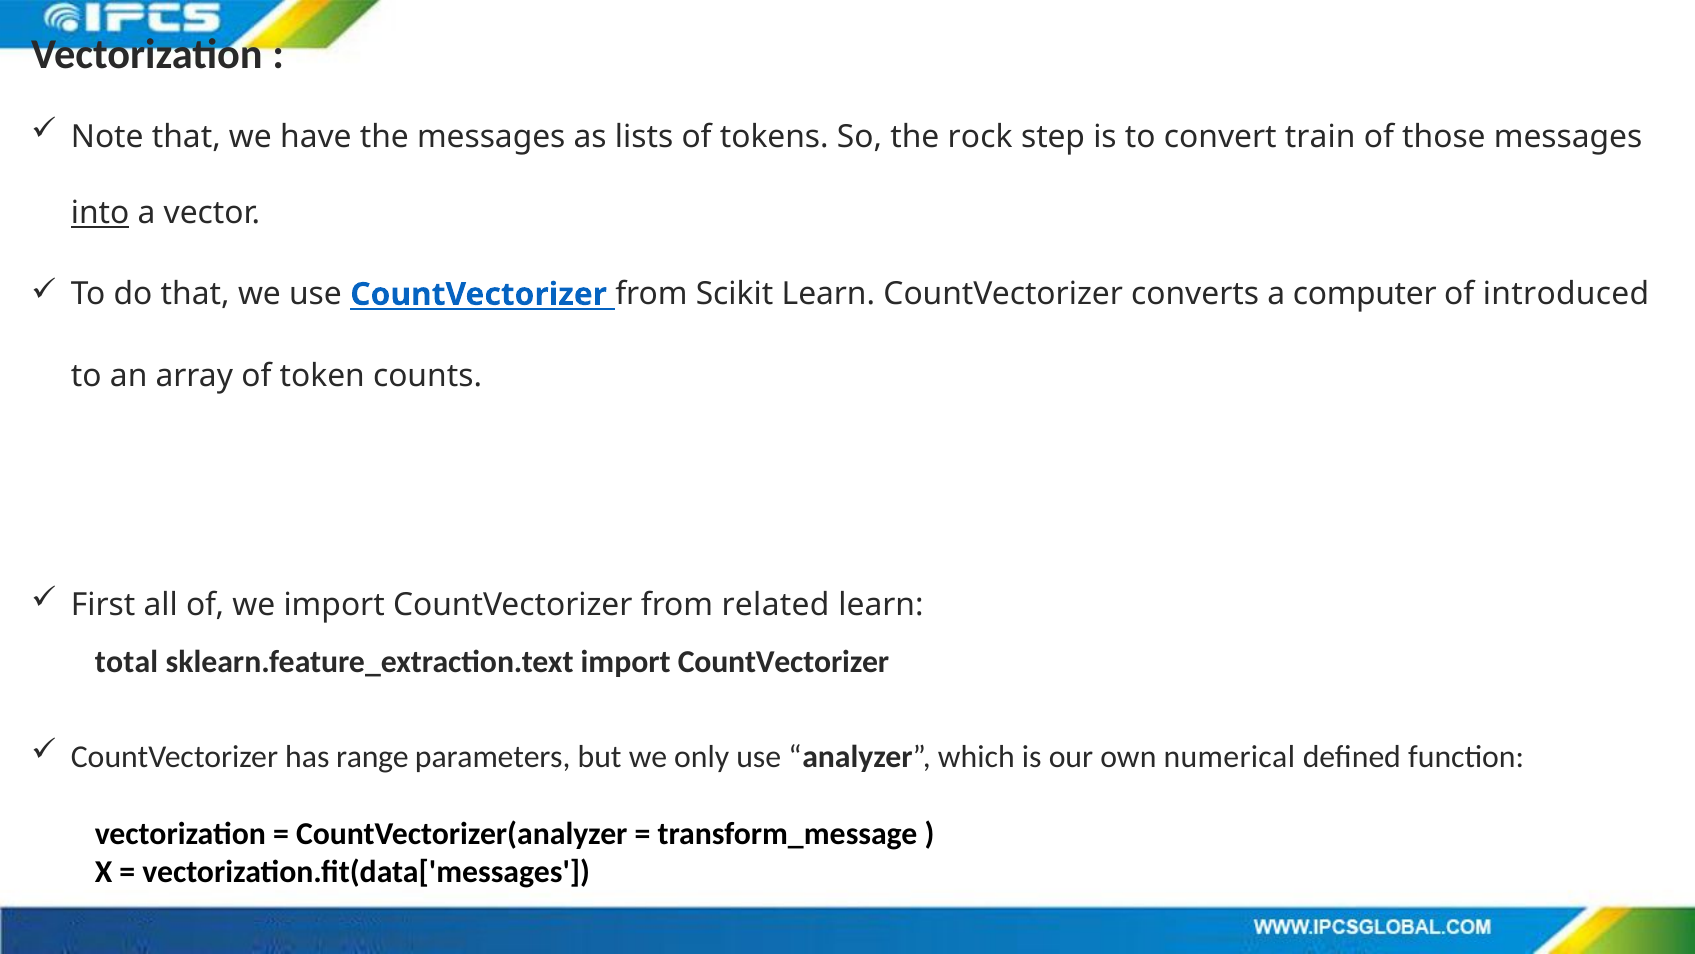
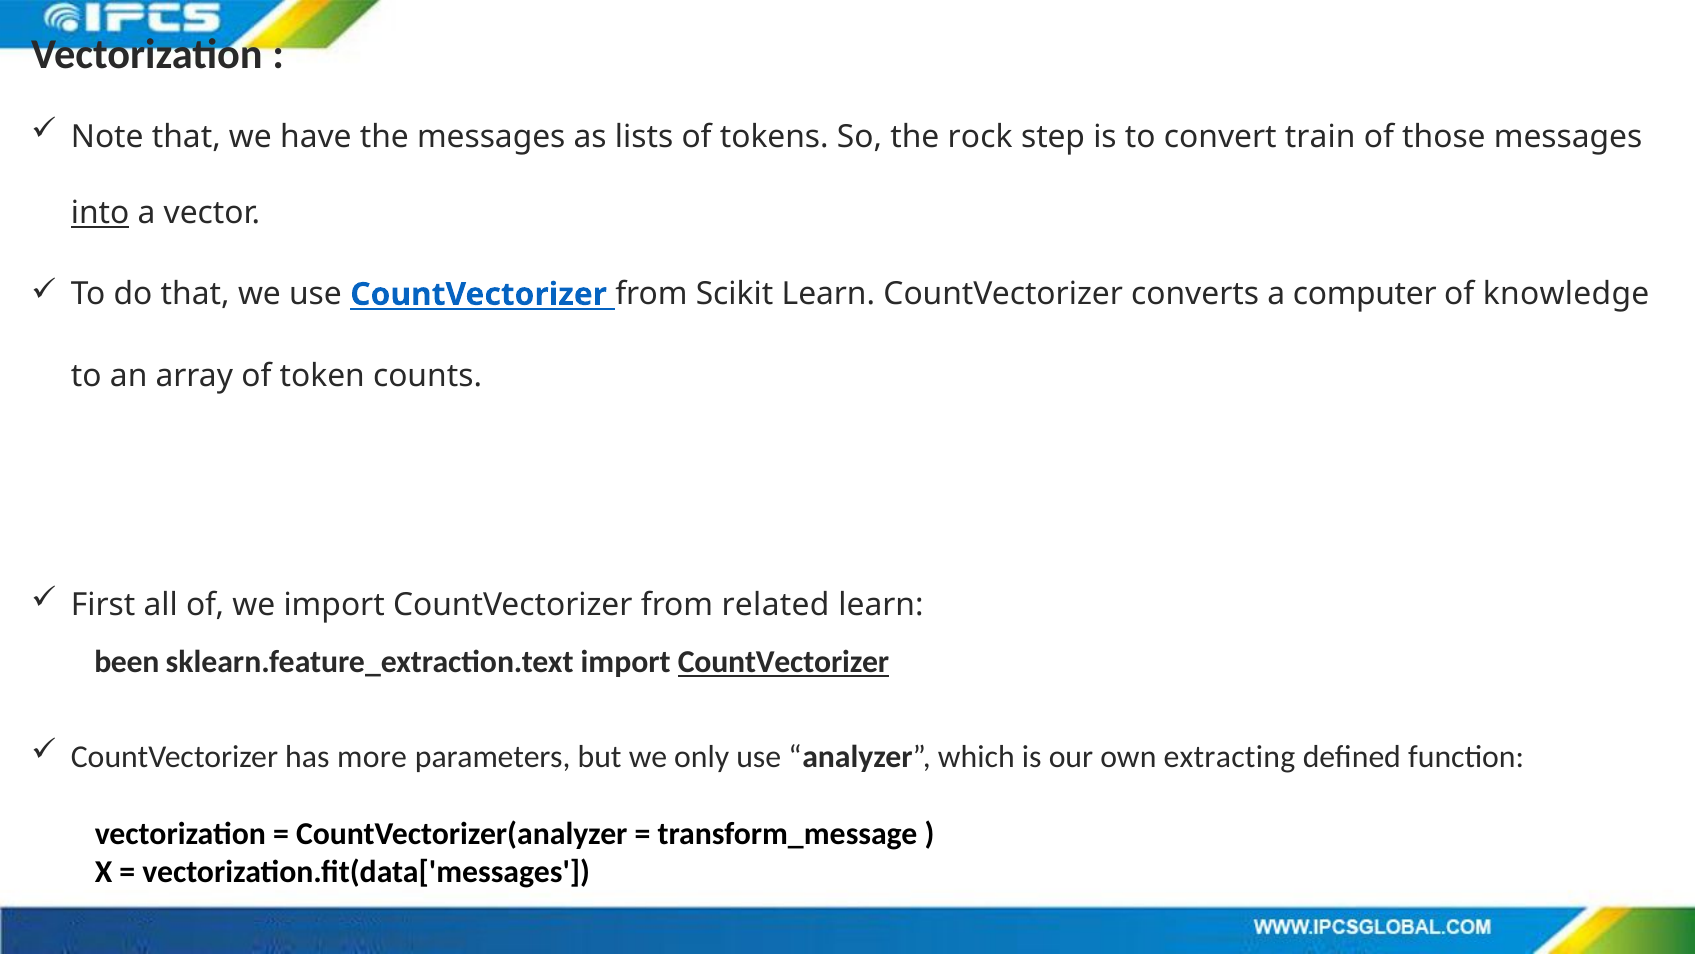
introduced: introduced -> knowledge
total: total -> been
CountVectorizer at (784, 662) underline: none -> present
range: range -> more
numerical: numerical -> extracting
